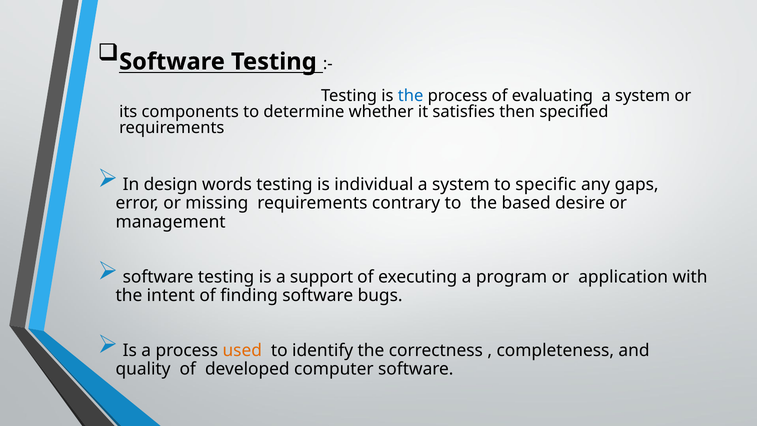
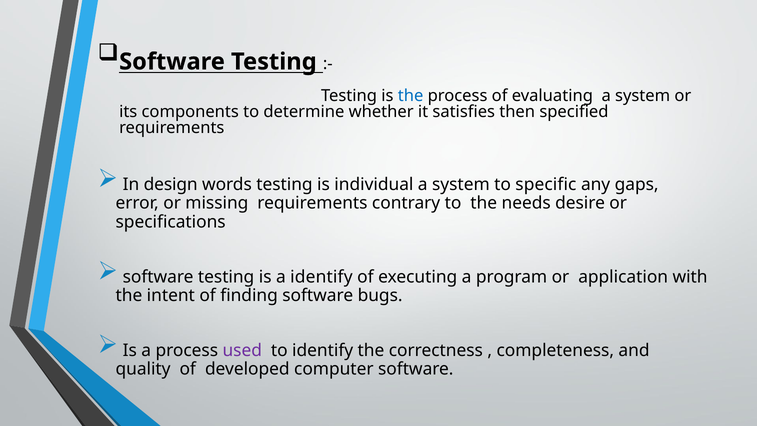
based: based -> needs
management: management -> specifications
a support: support -> identify
used colour: orange -> purple
